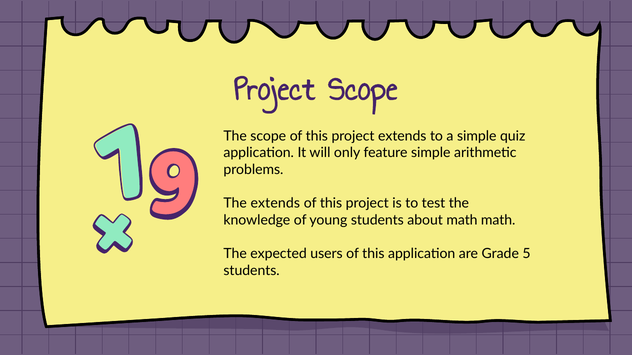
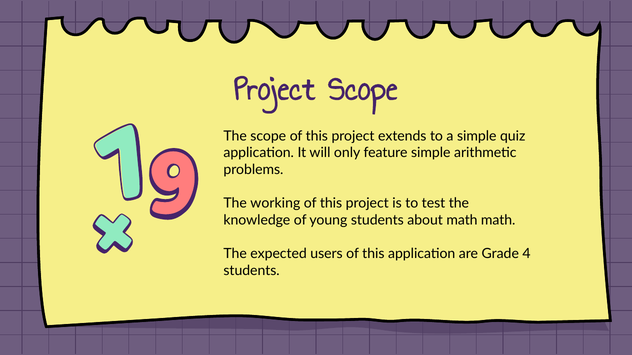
The extends: extends -> working
5: 5 -> 4
